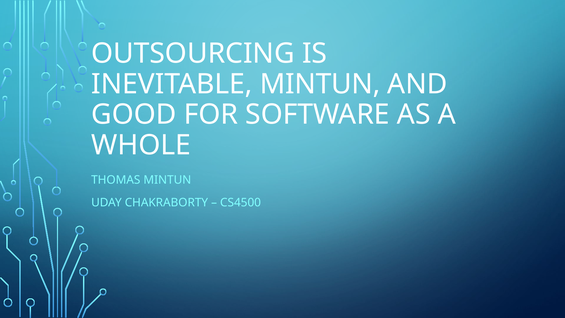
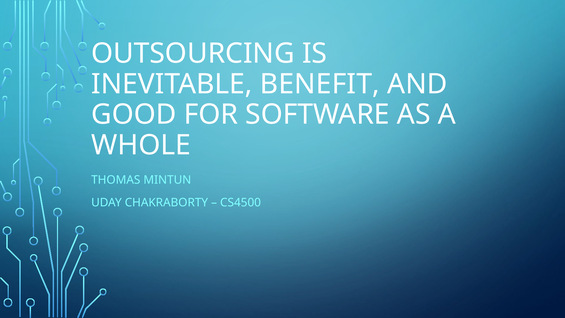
INEVITABLE MINTUN: MINTUN -> BENEFIT
